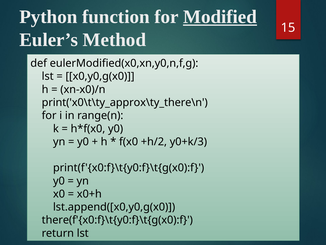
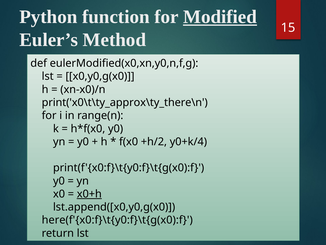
y0+k/3: y0+k/3 -> y0+k/4
x0+h underline: none -> present
there(f'{x0:f}\t{y0:f}\t{g(x0):f: there(f'{x0:f}\t{y0:f}\t{g(x0):f -> here(f'{x0:f}\t{y0:f}\t{g(x0):f
